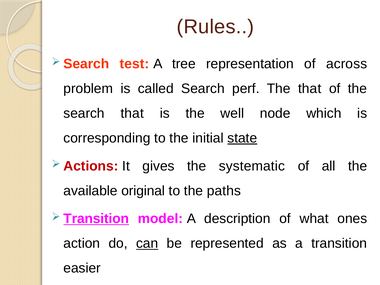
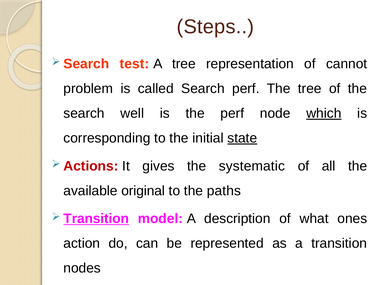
Rules: Rules -> Steps
across: across -> cannot
The that: that -> tree
search that: that -> well
the well: well -> perf
which underline: none -> present
can underline: present -> none
easier: easier -> nodes
